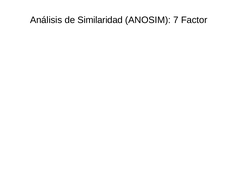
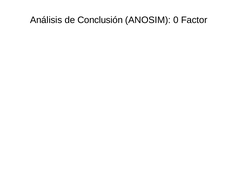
Similaridad: Similaridad -> Conclusión
7: 7 -> 0
